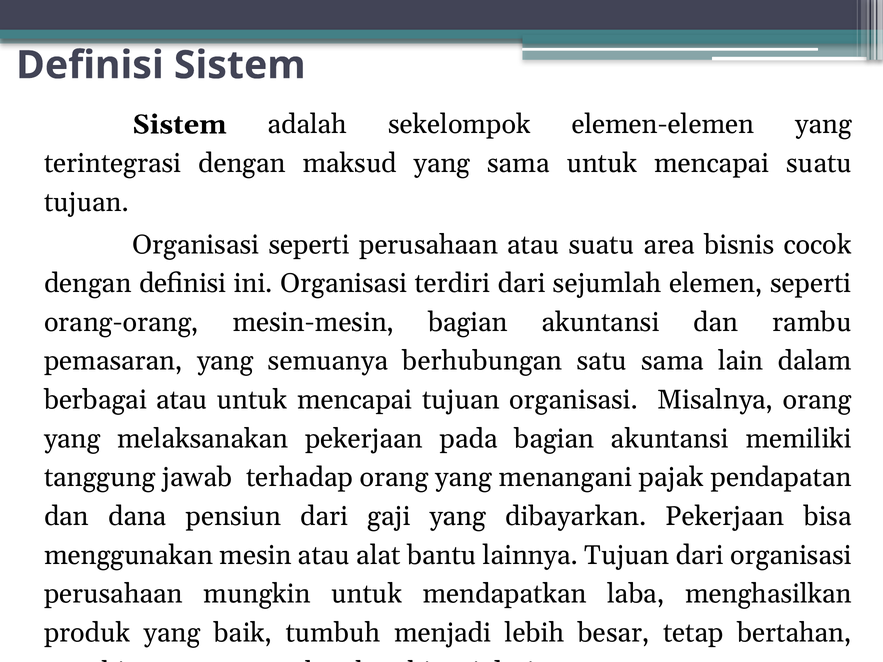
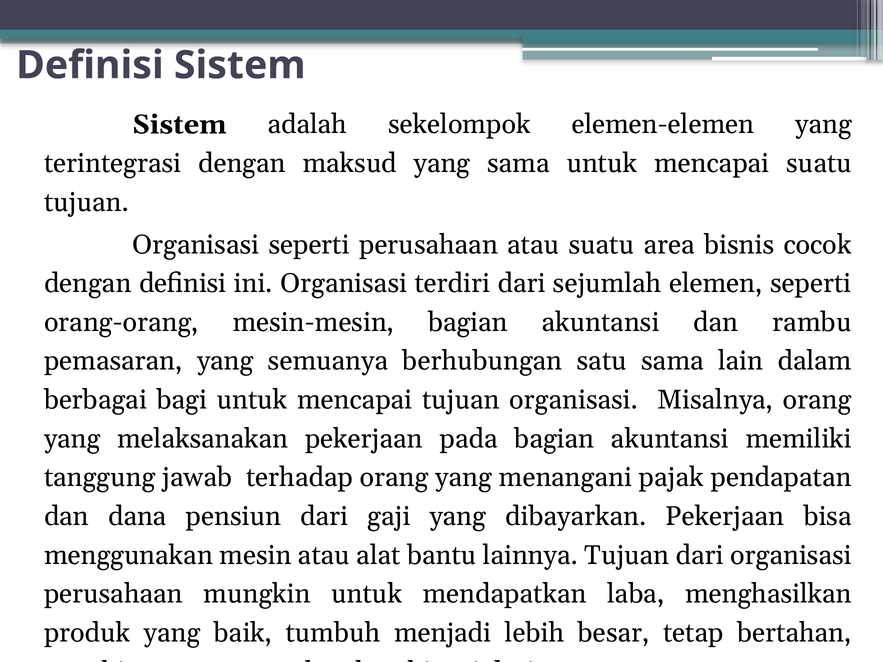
berbagai atau: atau -> bagi
